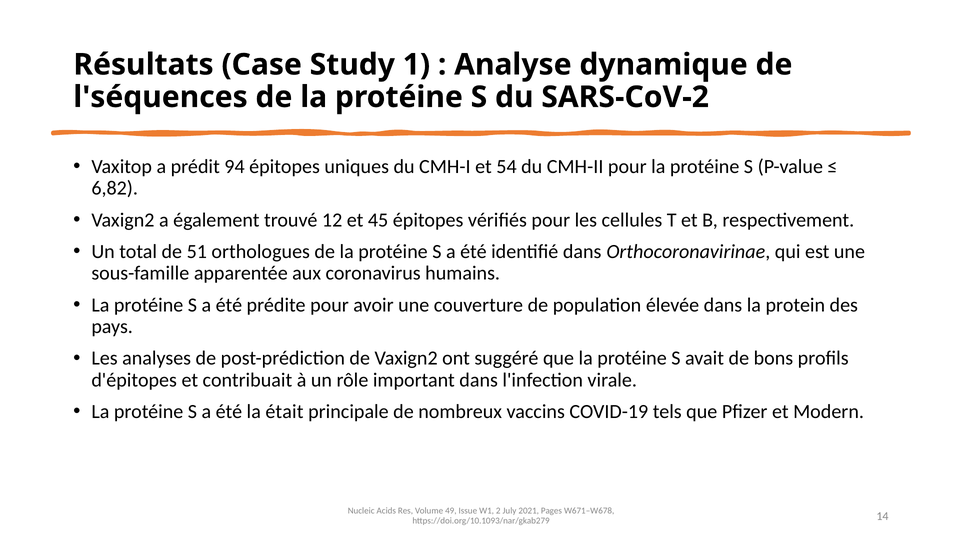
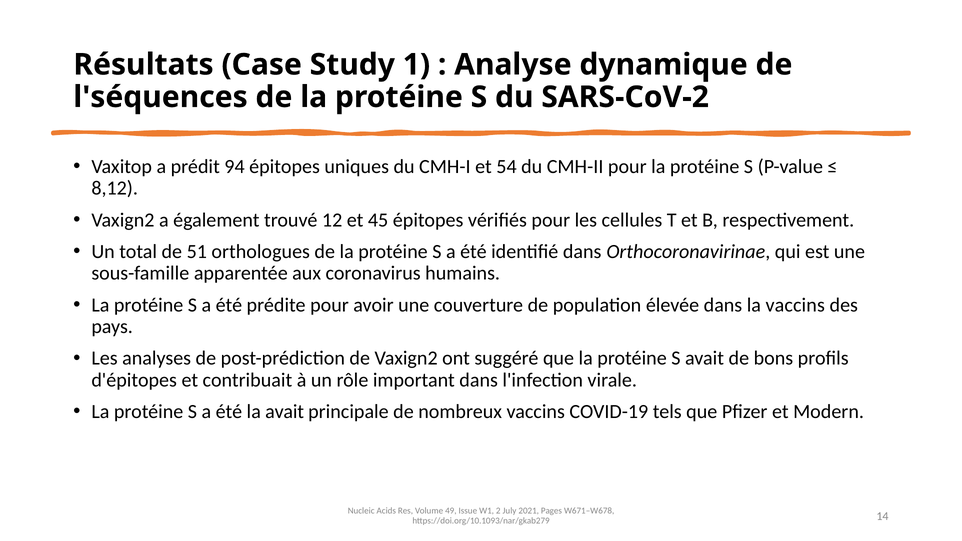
6,82: 6,82 -> 8,12
la protein: protein -> vaccins
la était: était -> avait
